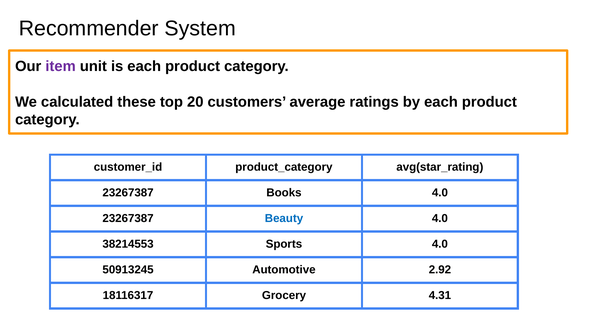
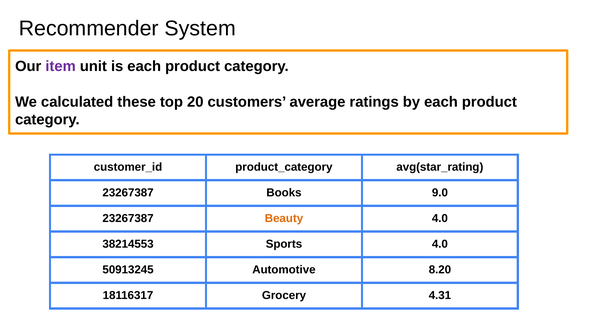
Books 4.0: 4.0 -> 9.0
Beauty colour: blue -> orange
2.92: 2.92 -> 8.20
